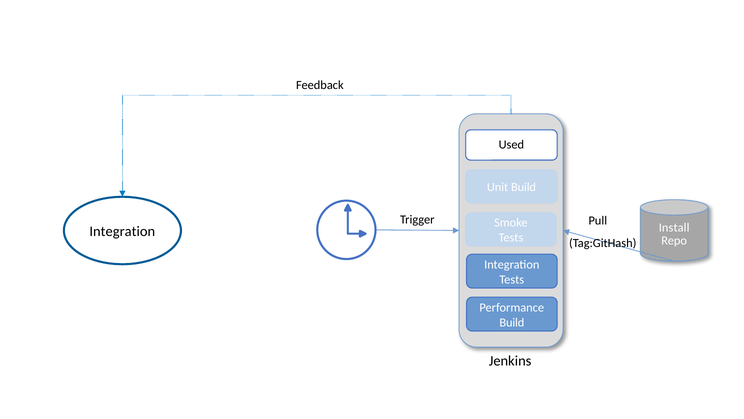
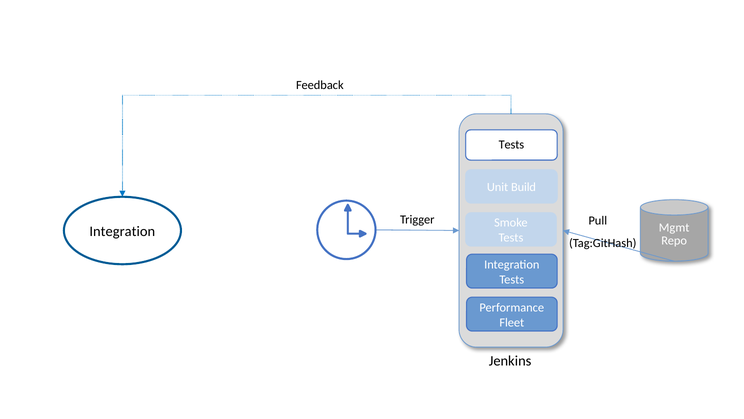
Used at (511, 144): Used -> Tests
Install: Install -> Mgmt
Build at (512, 322): Build -> Fleet
